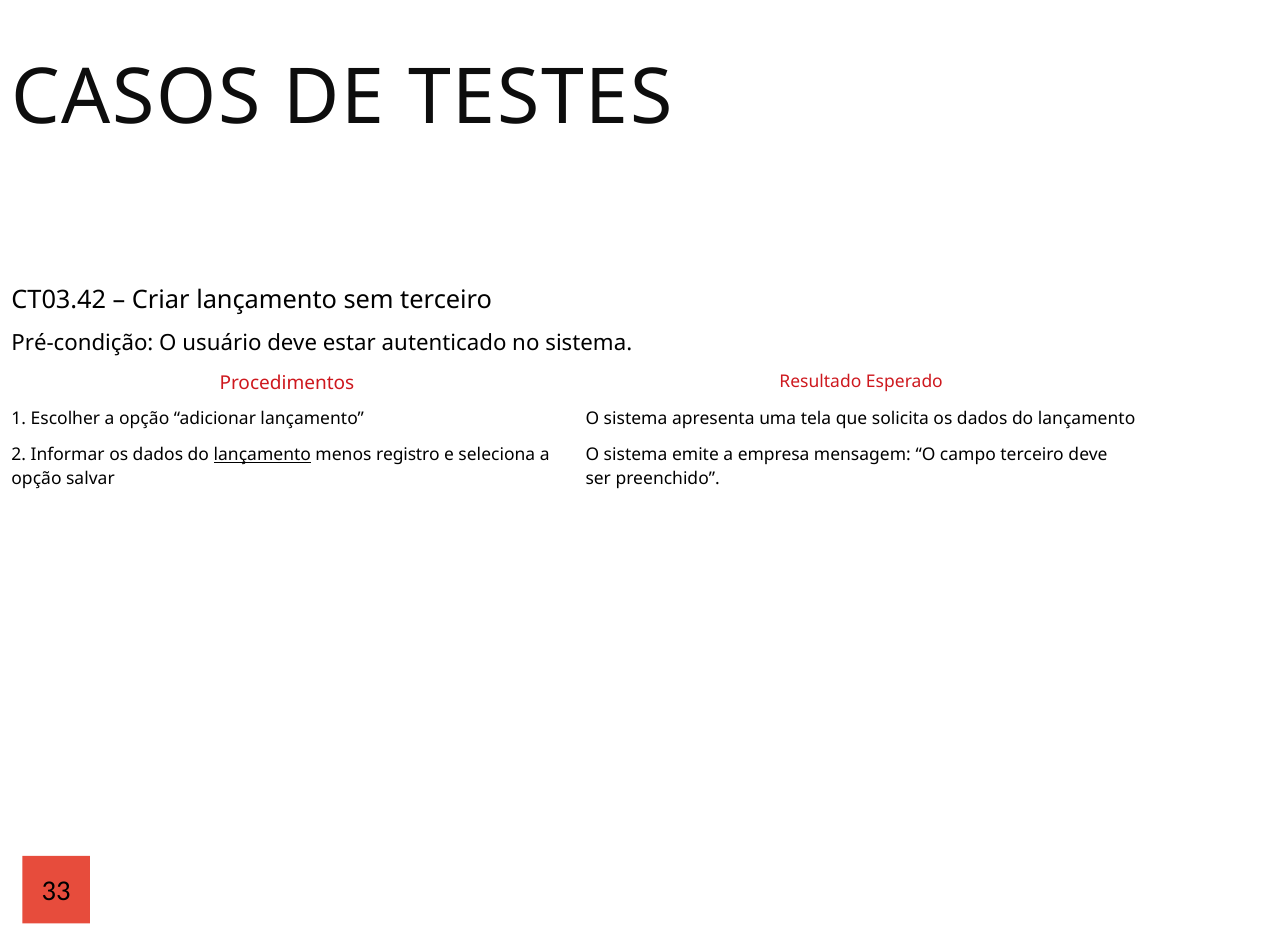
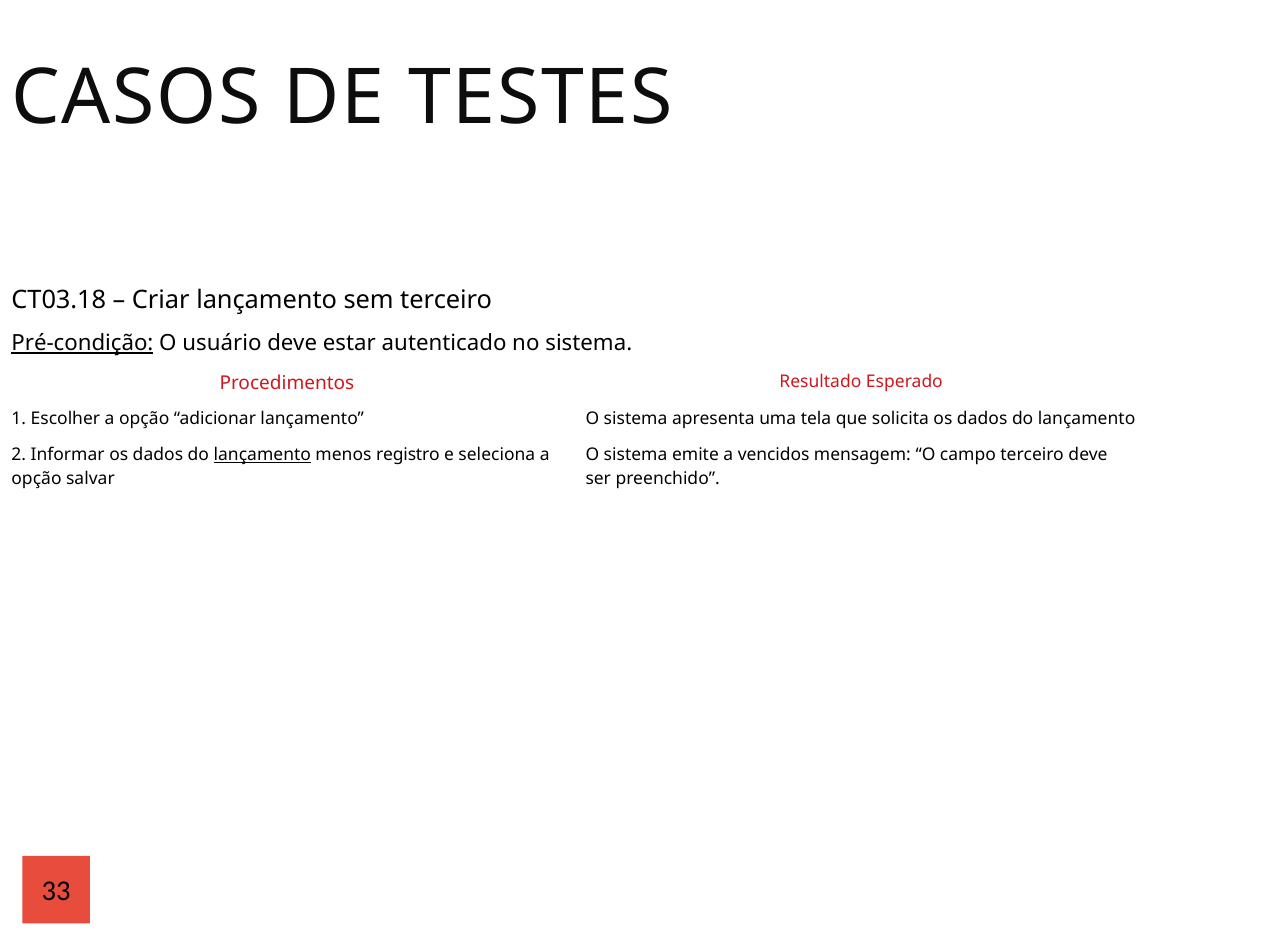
CT03.42: CT03.42 -> CT03.18
Pré-condição underline: none -> present
empresa: empresa -> vencidos
